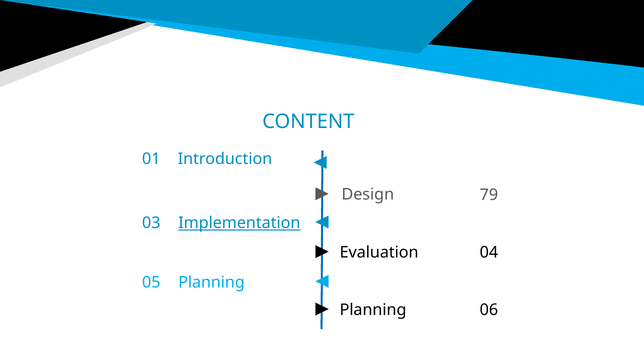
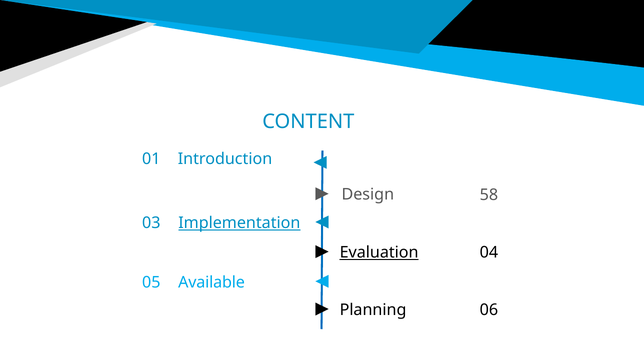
79: 79 -> 58
Evaluation underline: none -> present
Planning at (212, 282): Planning -> Available
